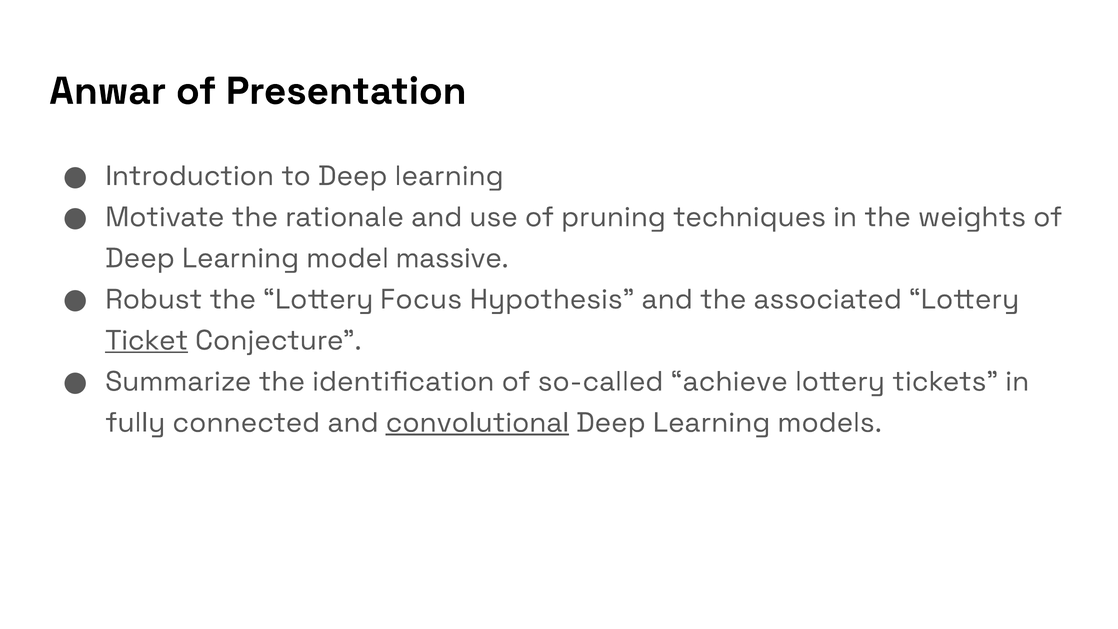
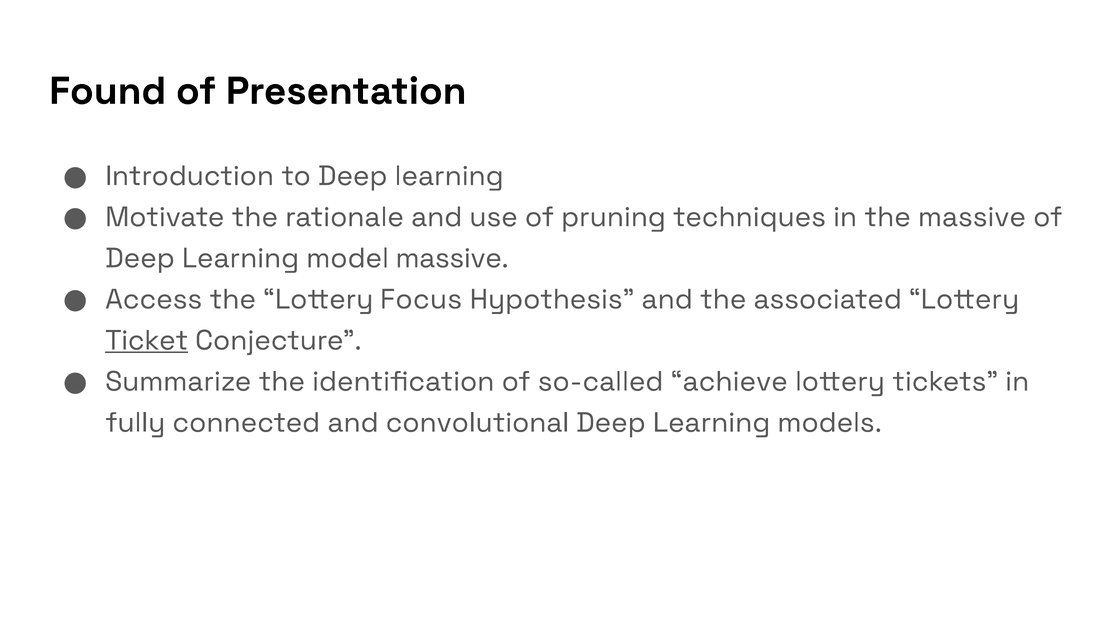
Anwar: Anwar -> Found
the weights: weights -> massive
Robust: Robust -> Access
convolutional underline: present -> none
